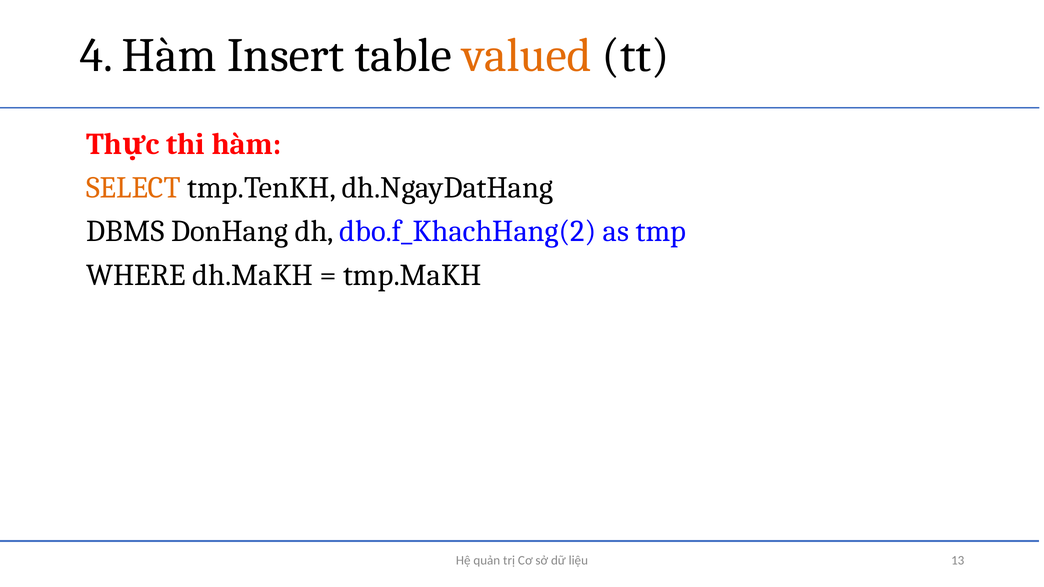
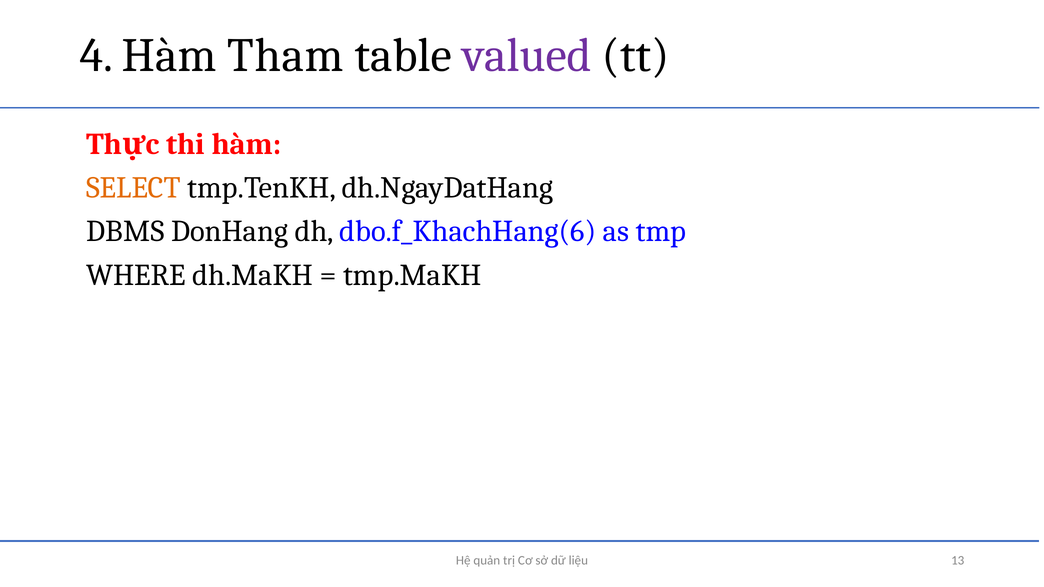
Insert: Insert -> Tham
valued colour: orange -> purple
dbo.f_KhachHang(2: dbo.f_KhachHang(2 -> dbo.f_KhachHang(6
